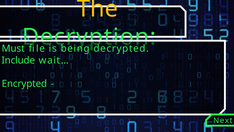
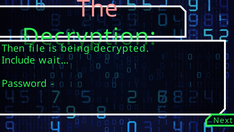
The colour: yellow -> pink
Must: Must -> Then
Encrypted: Encrypted -> Password
